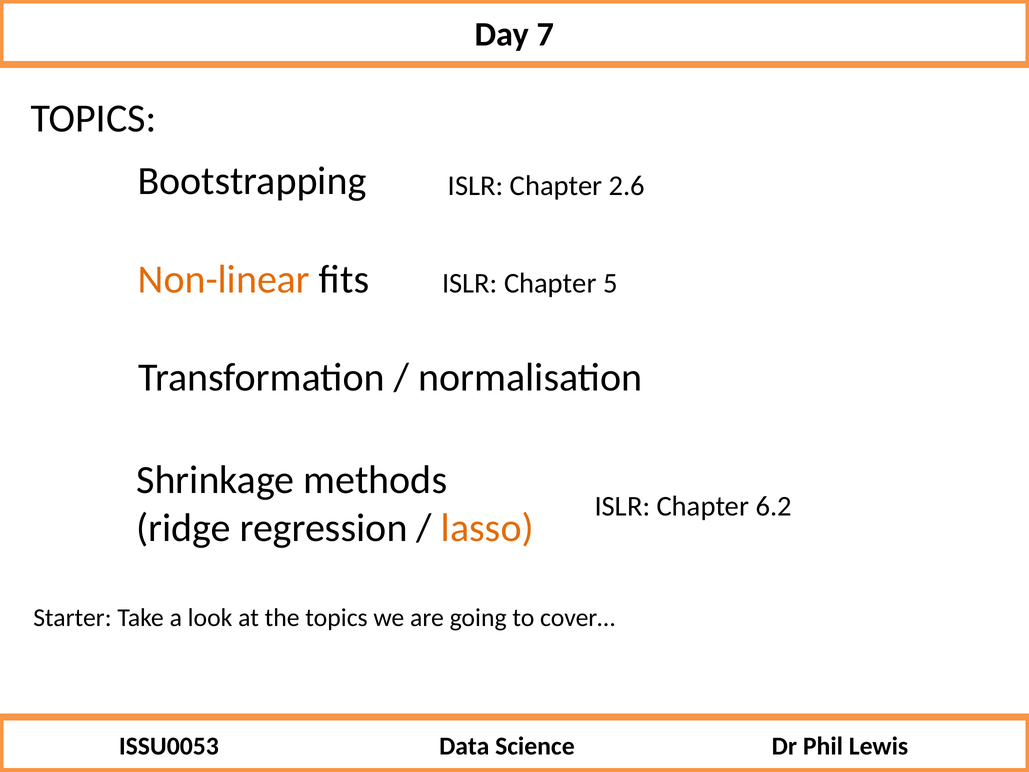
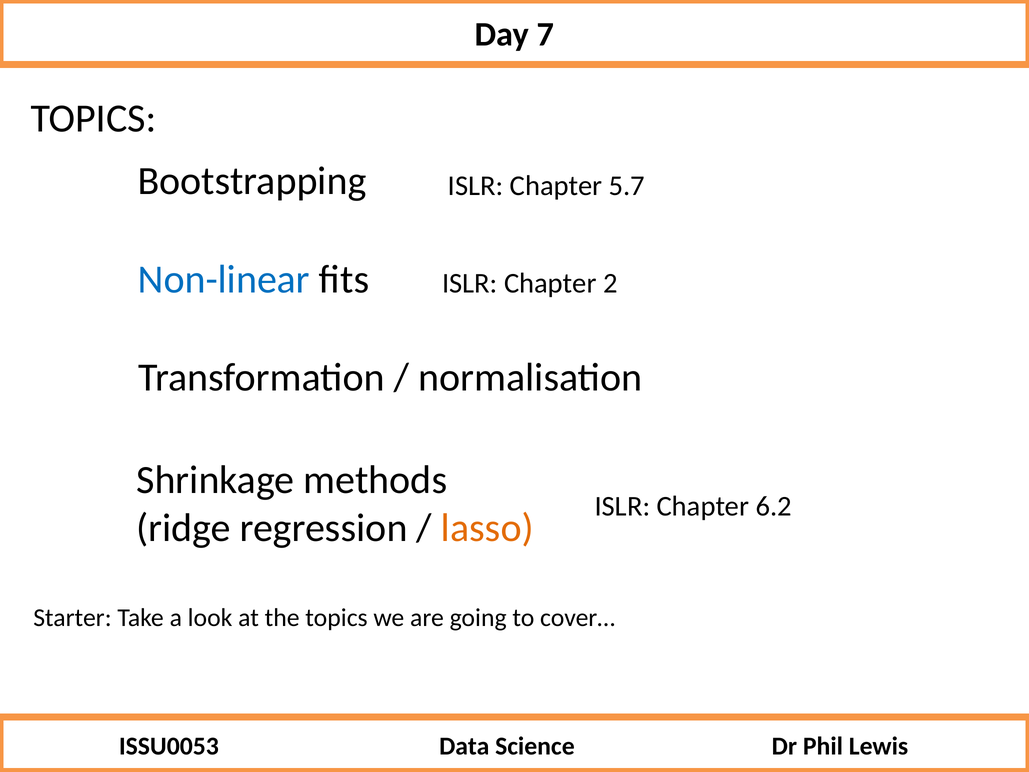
2.6: 2.6 -> 5.7
Non-linear colour: orange -> blue
5: 5 -> 2
